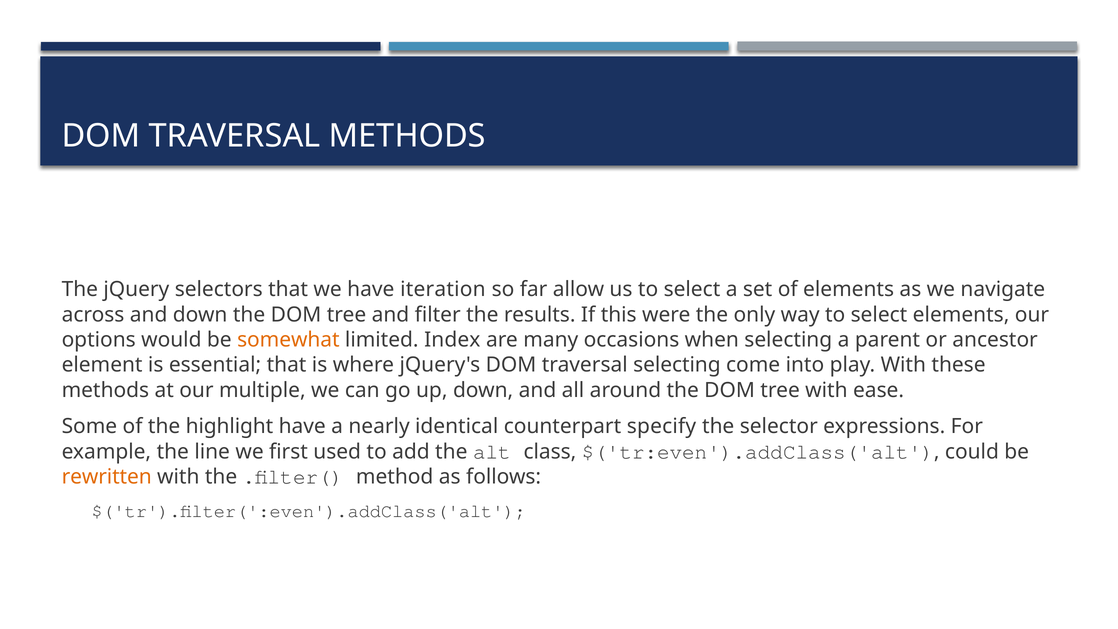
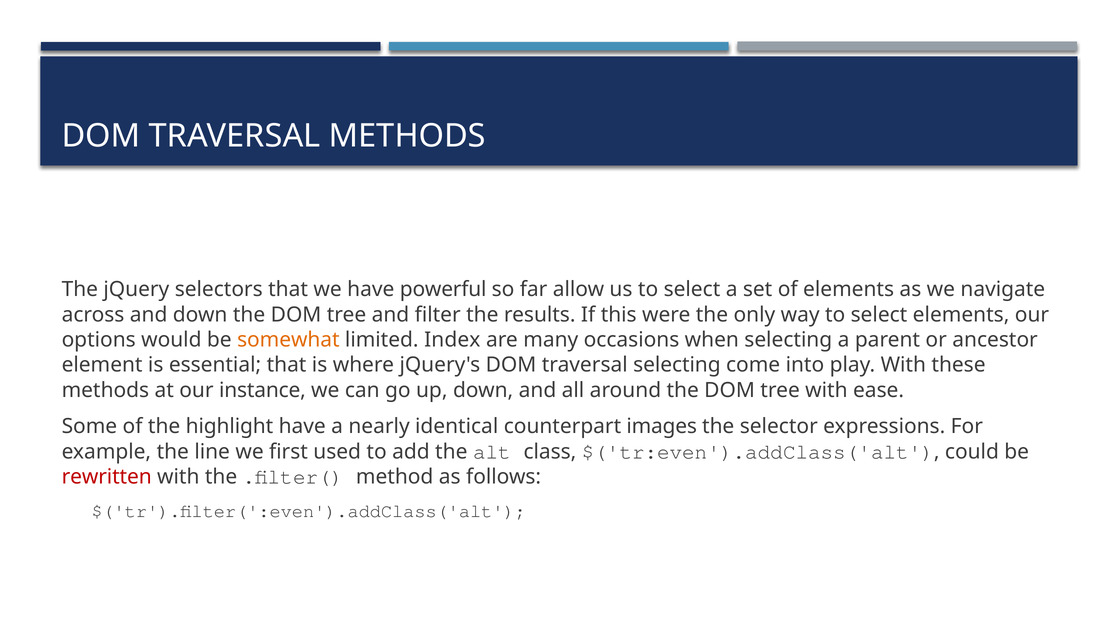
iteration: iteration -> powerful
multiple: multiple -> instance
specify: specify -> images
rewritten colour: orange -> red
